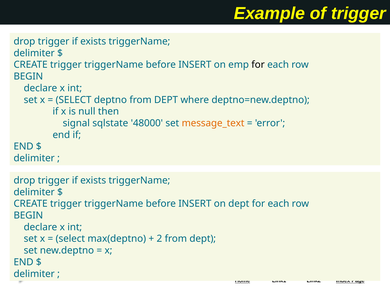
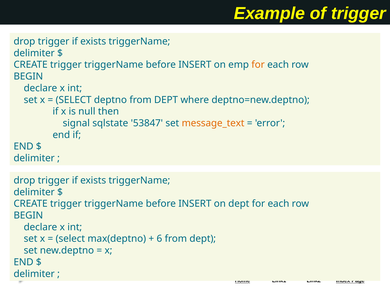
for at (258, 65) colour: black -> orange
48000: 48000 -> 53847
2: 2 -> 6
